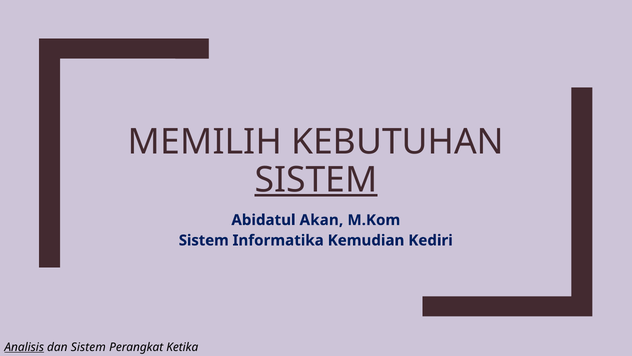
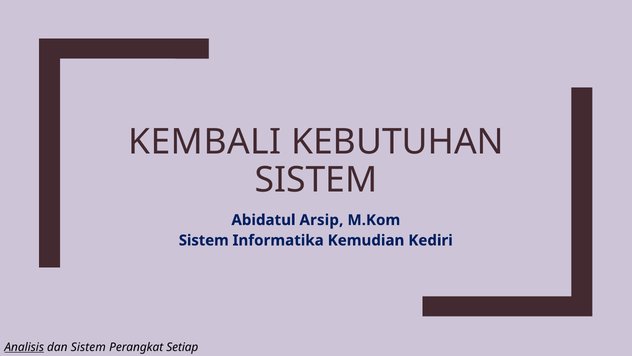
MEMILIH: MEMILIH -> KEMBALI
SISTEM at (316, 180) underline: present -> none
Akan: Akan -> Arsip
Ketika: Ketika -> Setiap
